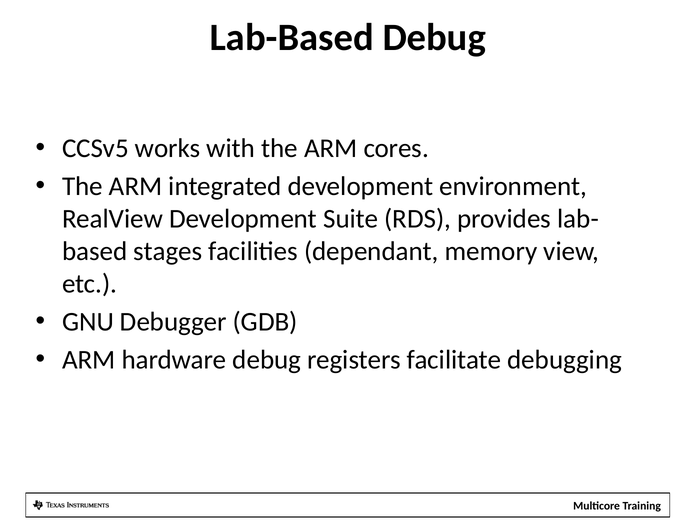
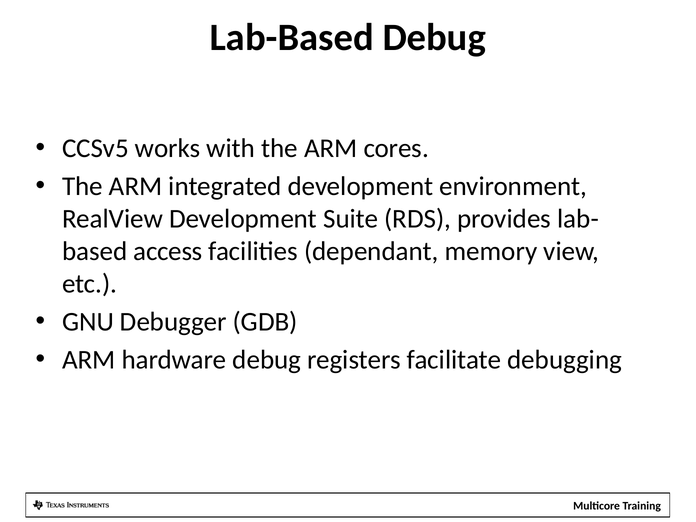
stages: stages -> access
